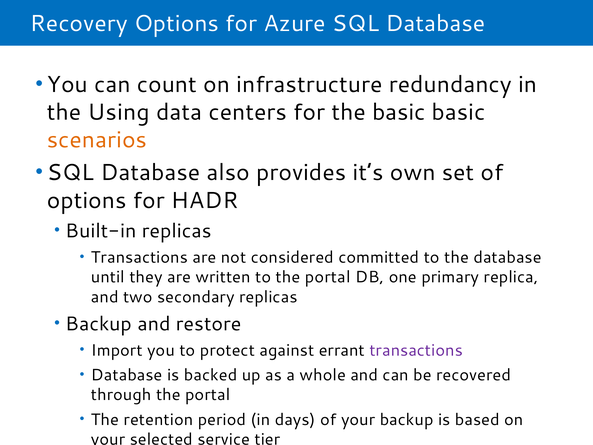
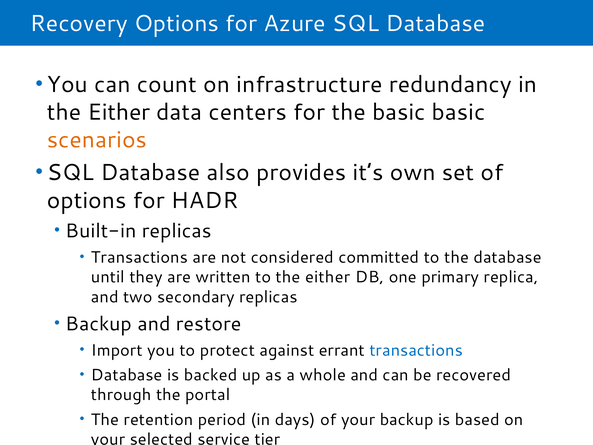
Using at (119, 112): Using -> Either
to the portal: portal -> either
transactions at (416, 350) colour: purple -> blue
